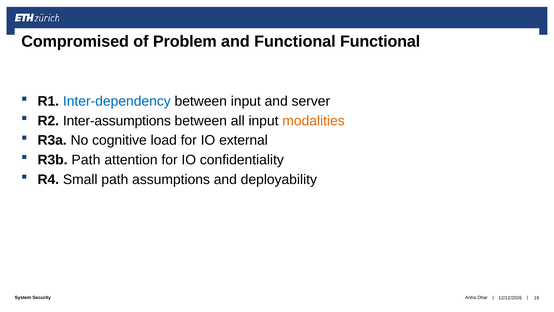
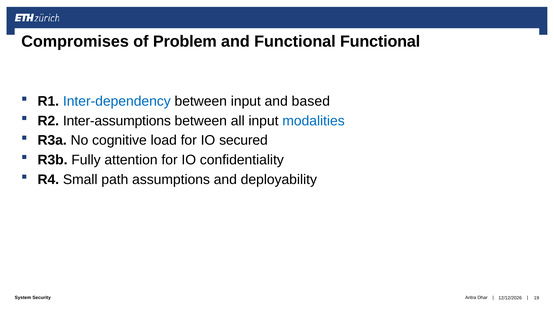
Compromised: Compromised -> Compromises
server: server -> based
modalities colour: orange -> blue
external: external -> secured
R3b Path: Path -> Fully
